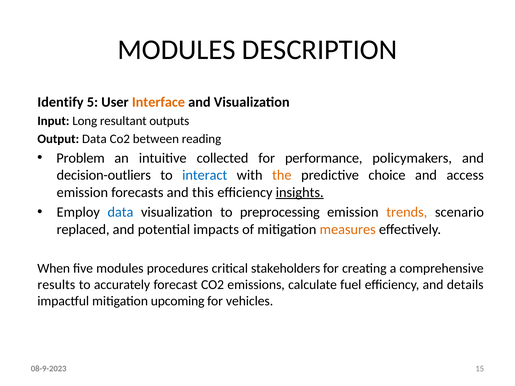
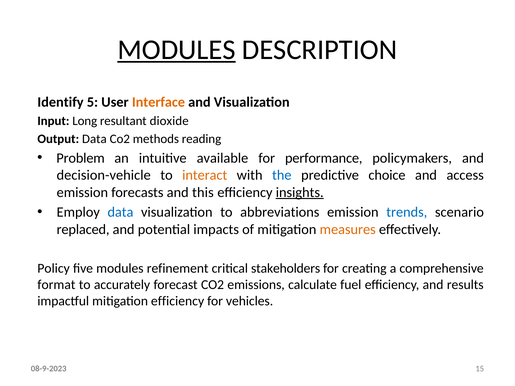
MODULES at (177, 50) underline: none -> present
outputs: outputs -> dioxide
between: between -> methods
collected: collected -> available
decision-outliers: decision-outliers -> decision-vehicle
interact colour: blue -> orange
the colour: orange -> blue
preprocessing: preprocessing -> abbreviations
trends colour: orange -> blue
When: When -> Policy
procedures: procedures -> refinement
results: results -> format
details: details -> results
mitigation upcoming: upcoming -> efficiency
